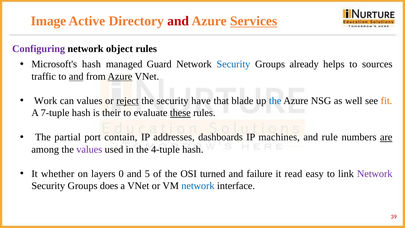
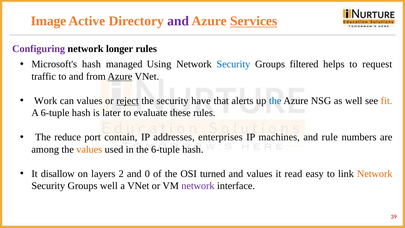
and at (178, 21) colour: red -> purple
object: object -> longer
Guard: Guard -> Using
already: already -> filtered
sources: sources -> request
and at (76, 76) underline: present -> none
blade: blade -> alerts
A 7-tuple: 7-tuple -> 6-tuple
their: their -> later
these underline: present -> none
partial: partial -> reduce
dashboards: dashboards -> enterprises
are underline: present -> none
values at (89, 149) colour: purple -> orange
the 4-tuple: 4-tuple -> 6-tuple
whether: whether -> disallow
0: 0 -> 2
5: 5 -> 0
and failure: failure -> values
Network at (375, 174) colour: purple -> orange
Groups does: does -> well
network at (198, 186) colour: blue -> purple
